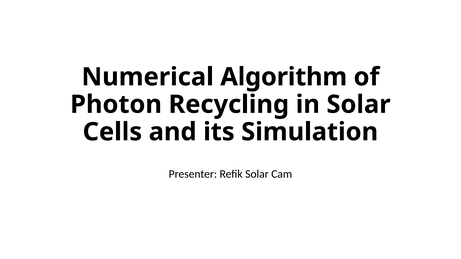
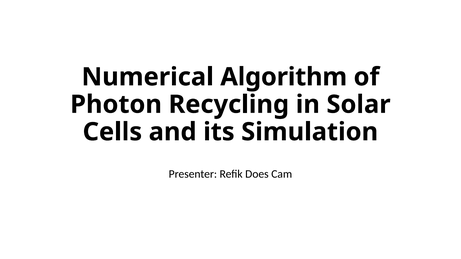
Refik Solar: Solar -> Does
